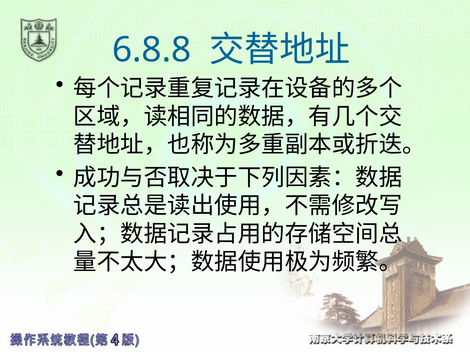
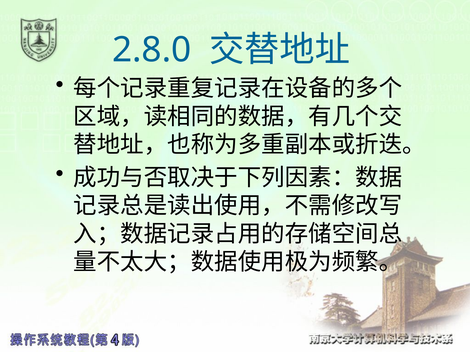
6.8.8: 6.8.8 -> 2.8.0
